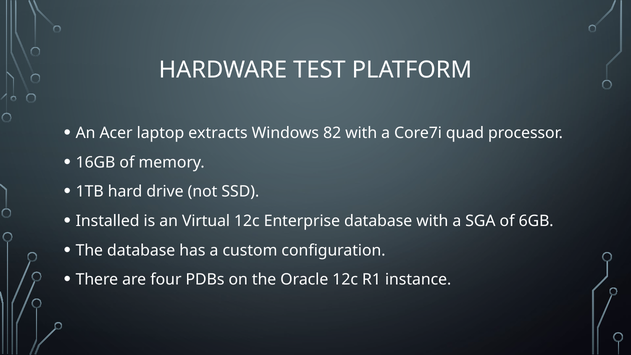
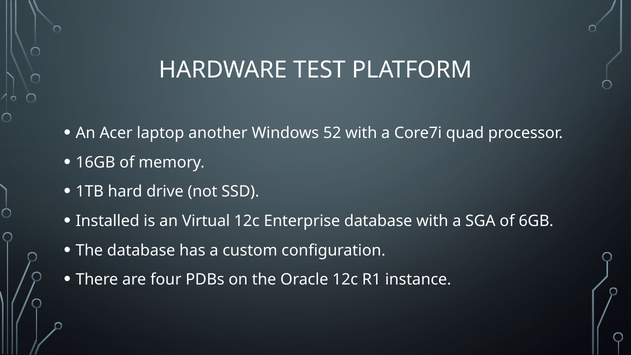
extracts: extracts -> another
82: 82 -> 52
